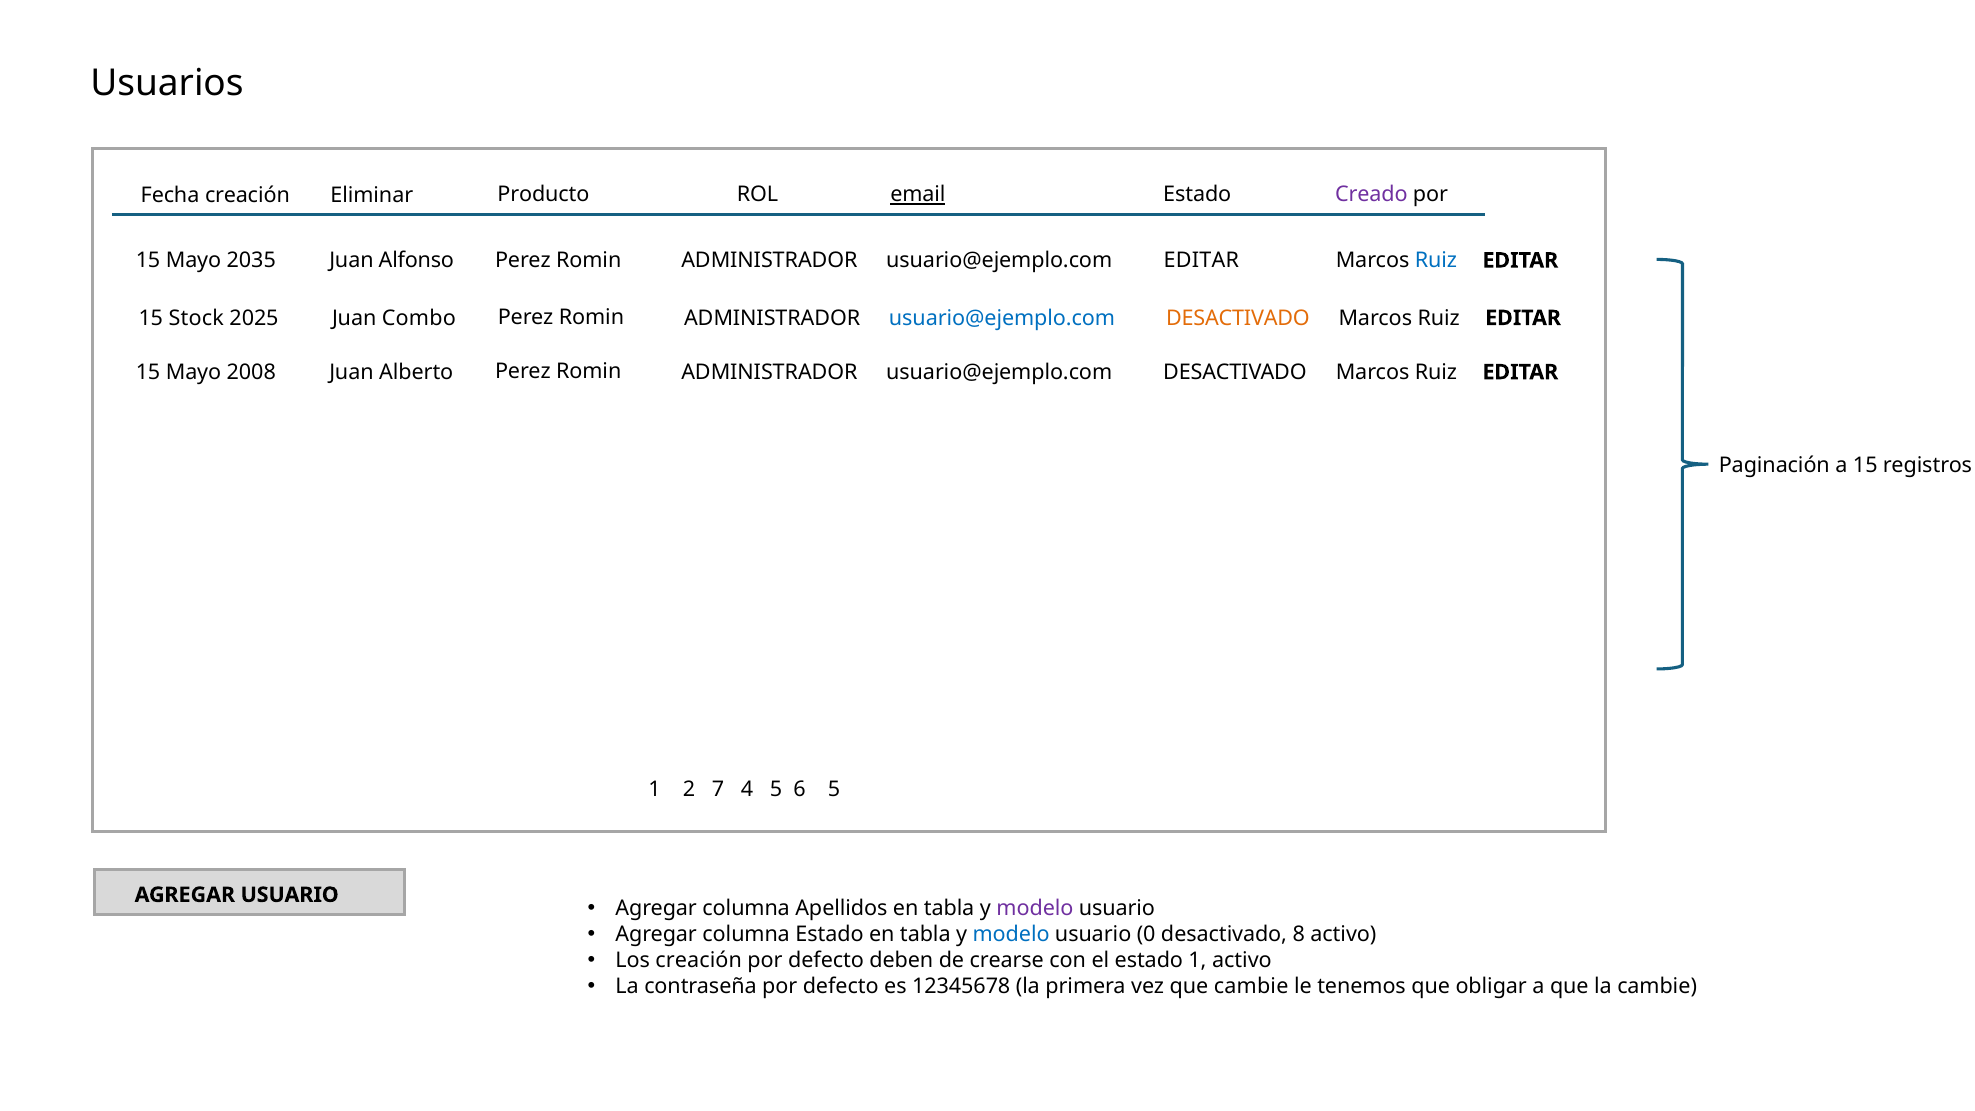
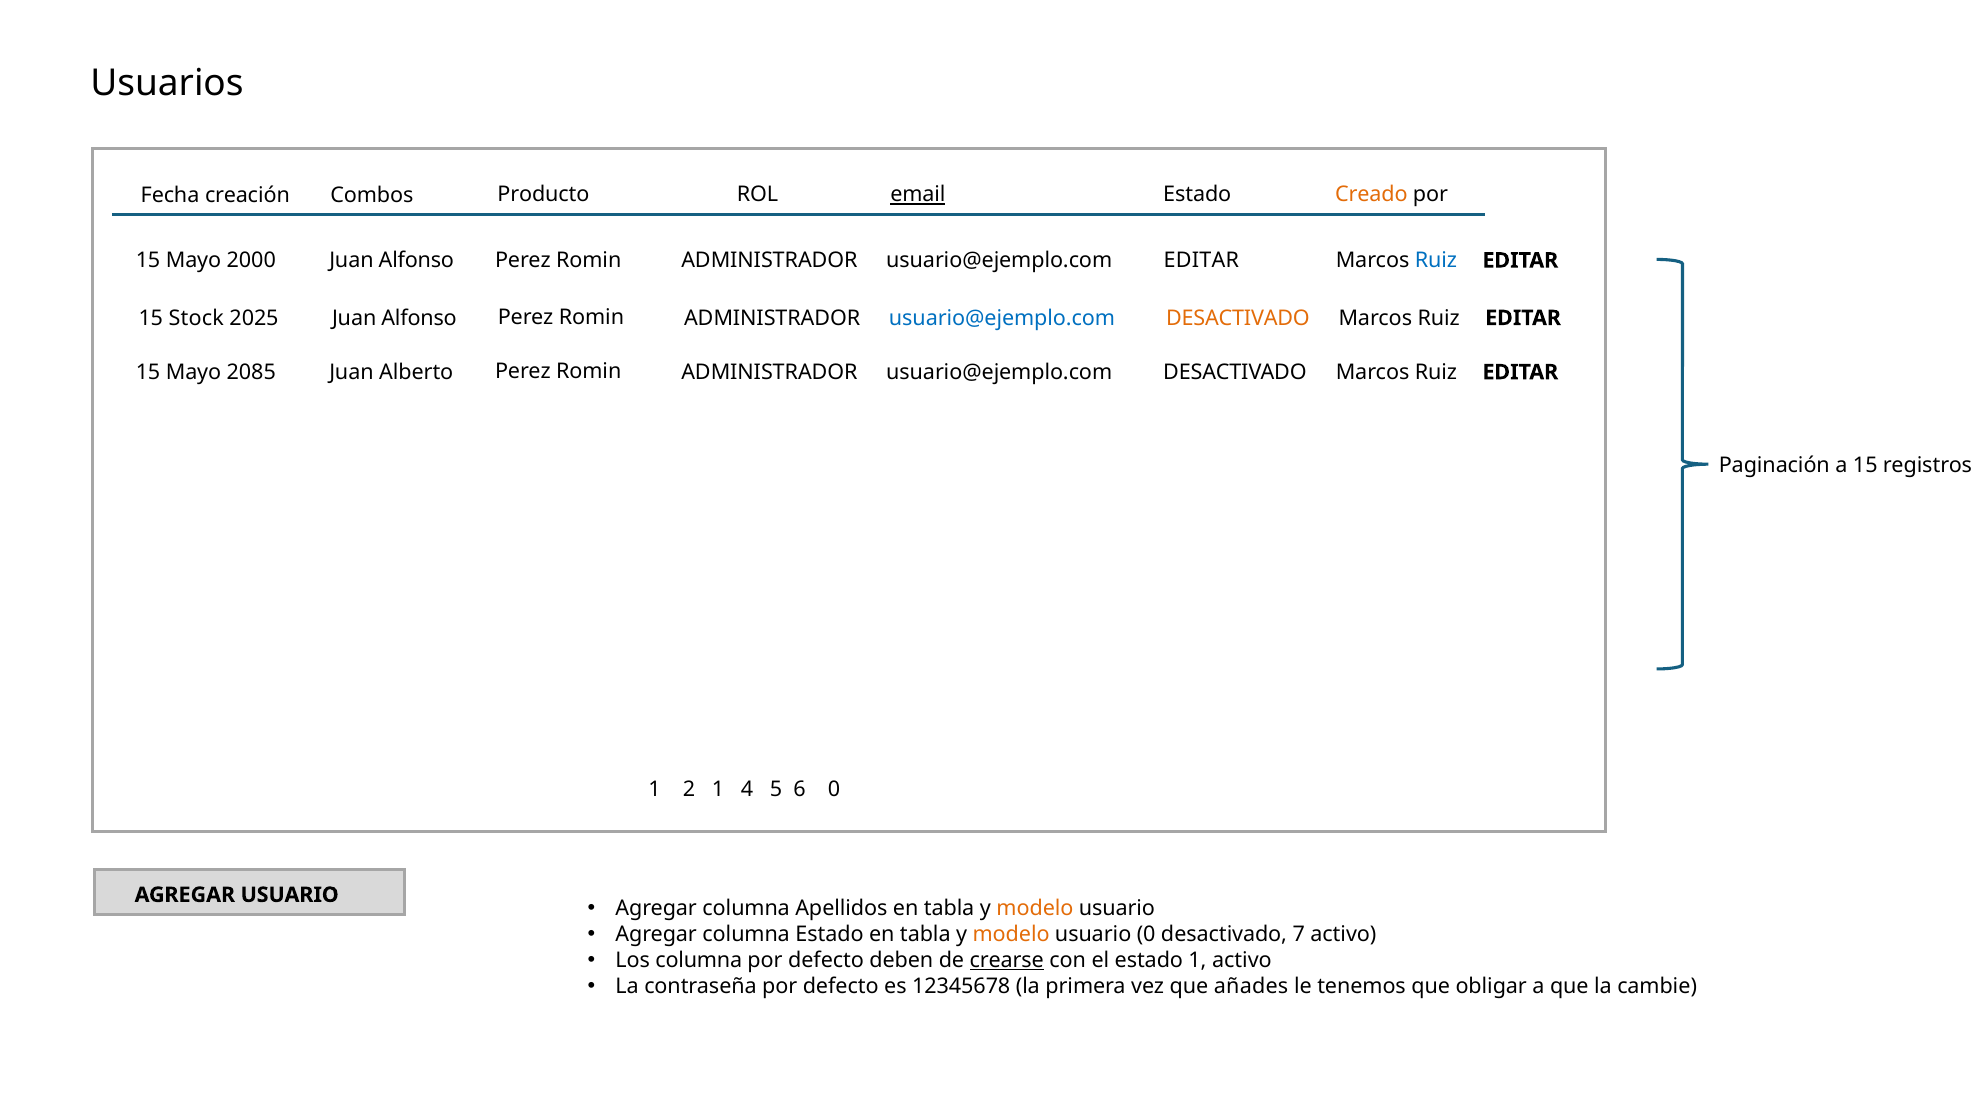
Creado colour: purple -> orange
Eliminar: Eliminar -> Combos
2035: 2035 -> 2000
2025 Juan Combo: Combo -> Alfonso
2008: 2008 -> 2085
2 7: 7 -> 1
6 5: 5 -> 0
modelo at (1035, 909) colour: purple -> orange
modelo at (1011, 934) colour: blue -> orange
8: 8 -> 7
Los creación: creación -> columna
crearse underline: none -> present
que cambie: cambie -> añades
